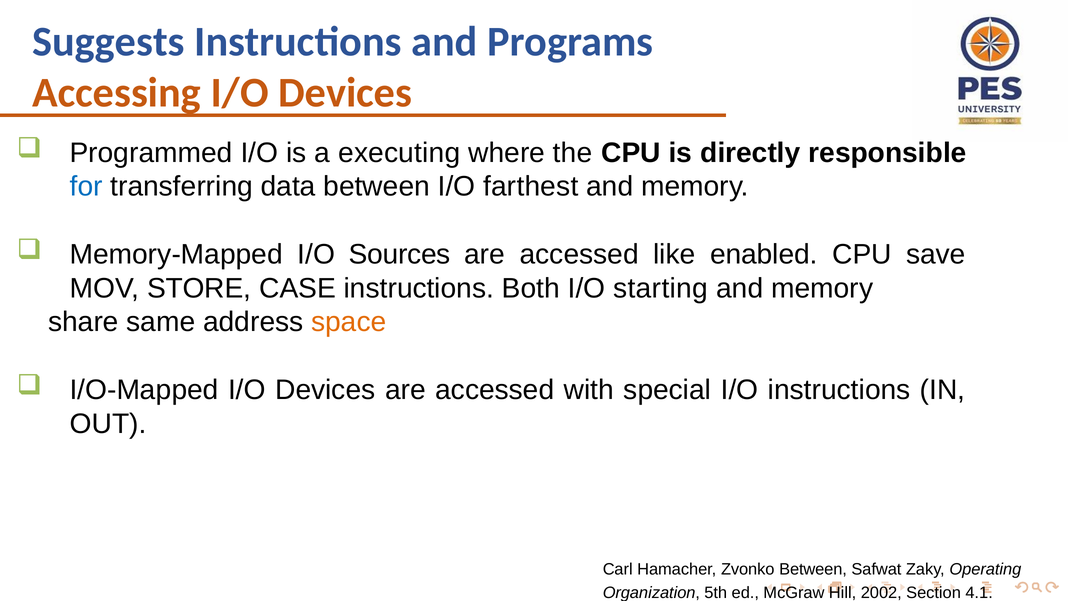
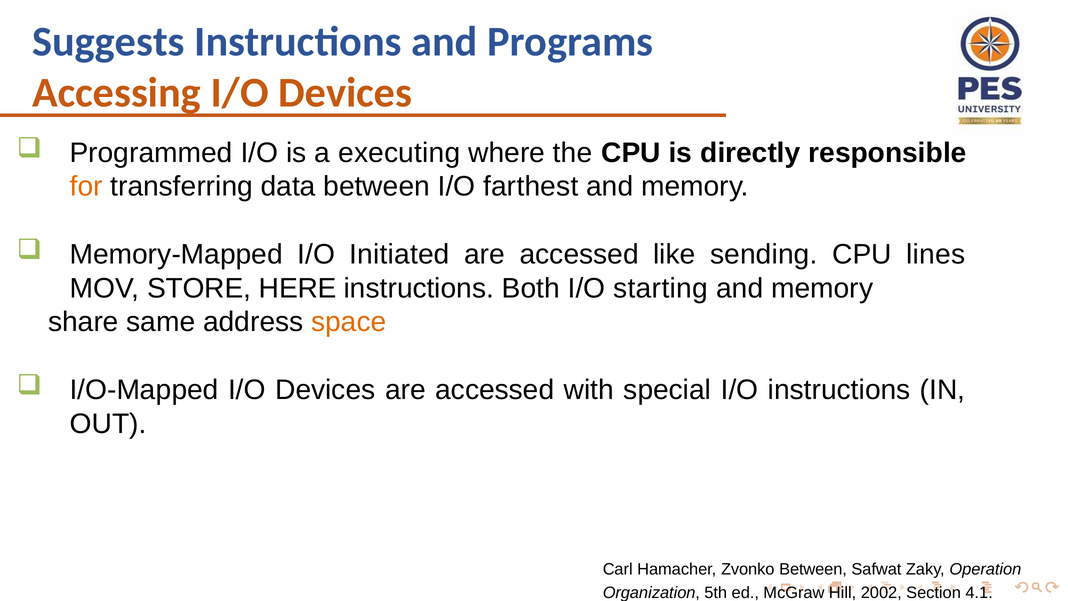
for colour: blue -> orange
Sources: Sources -> Initiated
enabled: enabled -> sending
save: save -> lines
CASE: CASE -> HERE
Operating: Operating -> Operation
